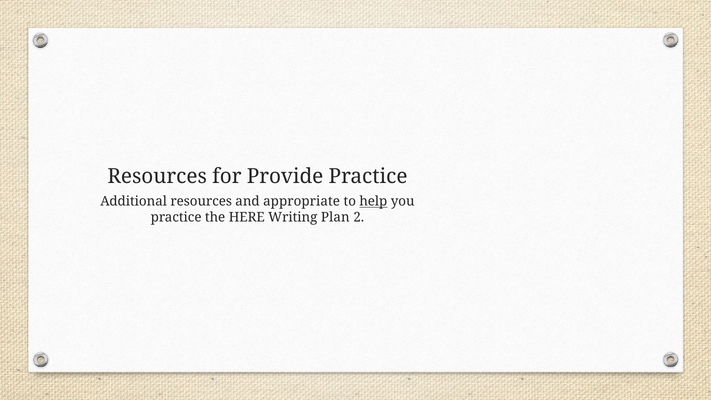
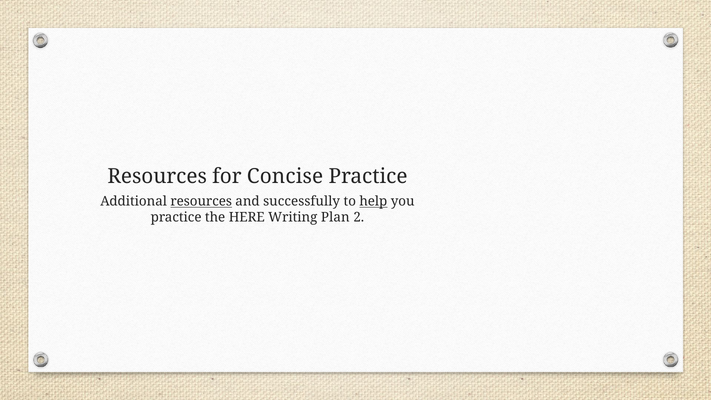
Provide: Provide -> Concise
resources at (201, 201) underline: none -> present
appropriate: appropriate -> successfully
